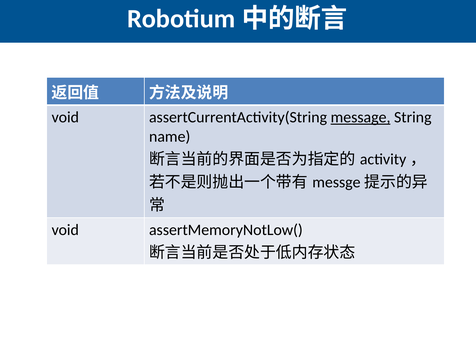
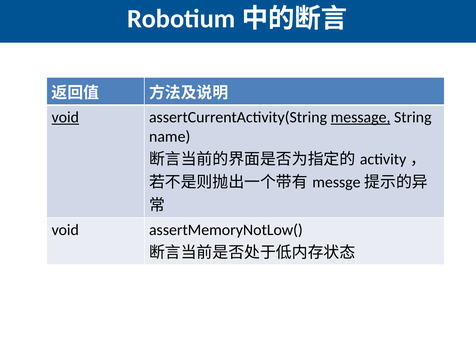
void at (65, 117) underline: none -> present
